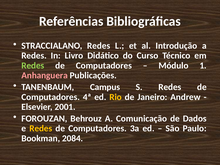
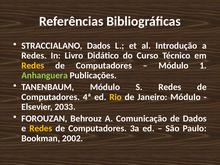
STRACCIALANO Redes: Redes -> Dados
Redes at (33, 66) colour: light green -> yellow
Anhanguera colour: pink -> light green
TANENBAUM Campus: Campus -> Módulo
Janeiro Andrew: Andrew -> Módulo
2001: 2001 -> 2033
2084: 2084 -> 2002
